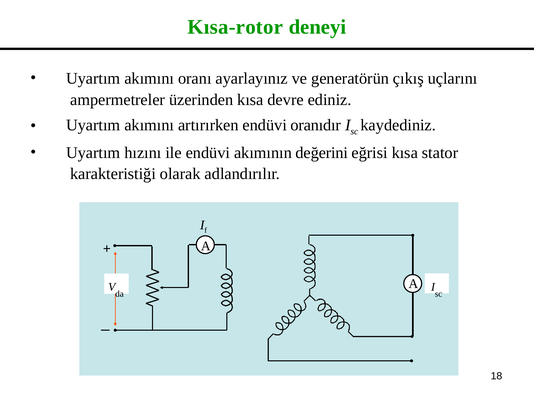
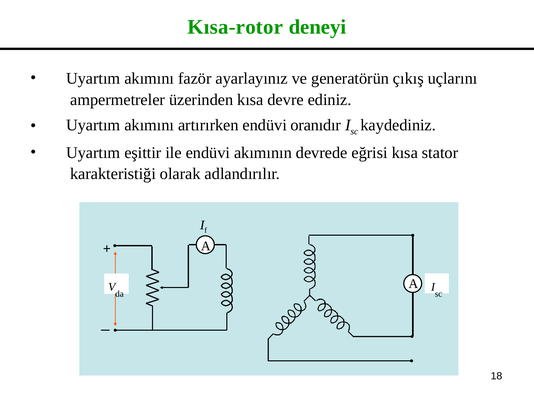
oranı: oranı -> fazör
hızını: hızını -> eşittir
değerini: değerini -> devrede
